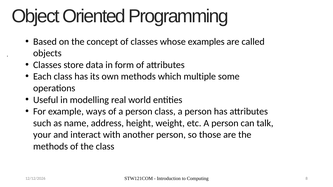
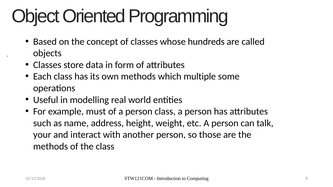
examples: examples -> hundreds
ways: ways -> must
